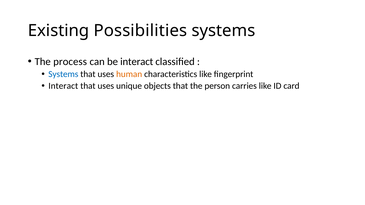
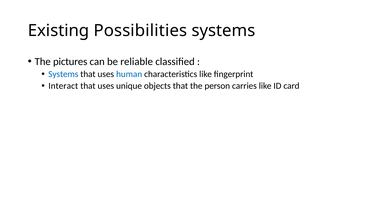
process: process -> pictures
be interact: interact -> reliable
human colour: orange -> blue
